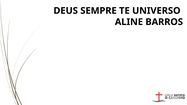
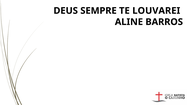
UNIVERSO: UNIVERSO -> LOUVAREI
